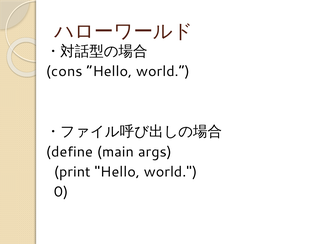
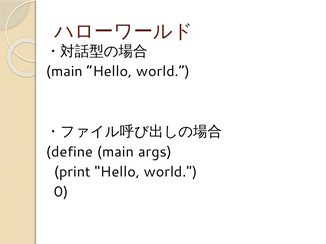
cons at (64, 72): cons -> main
